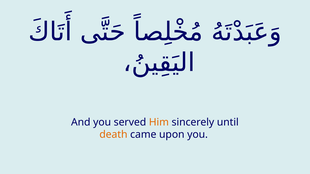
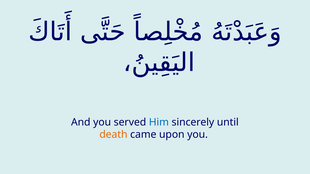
Him colour: orange -> blue
